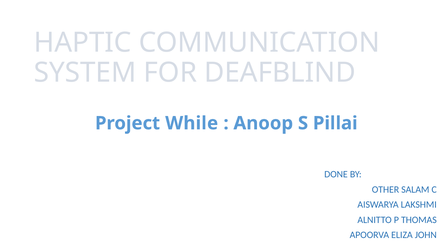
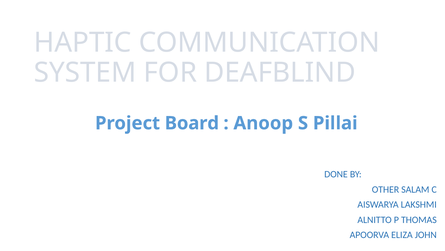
While: While -> Board
